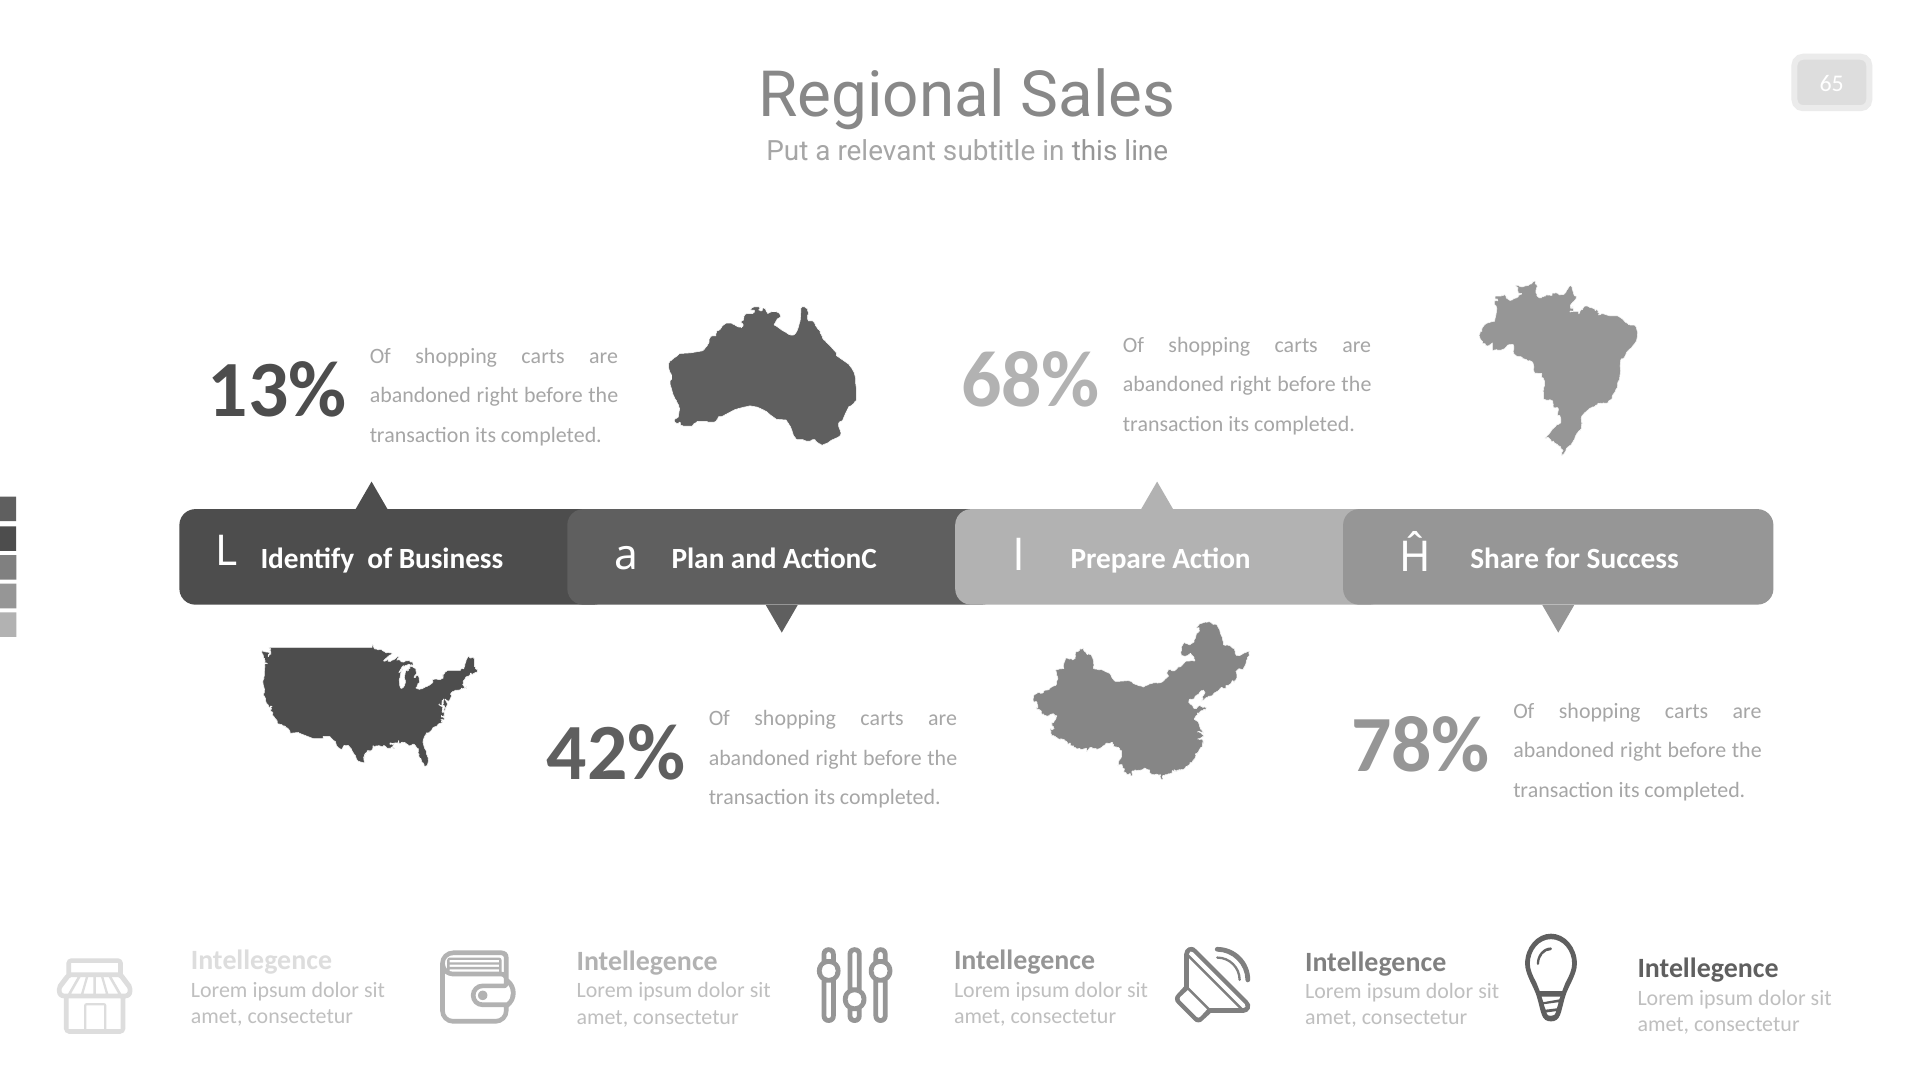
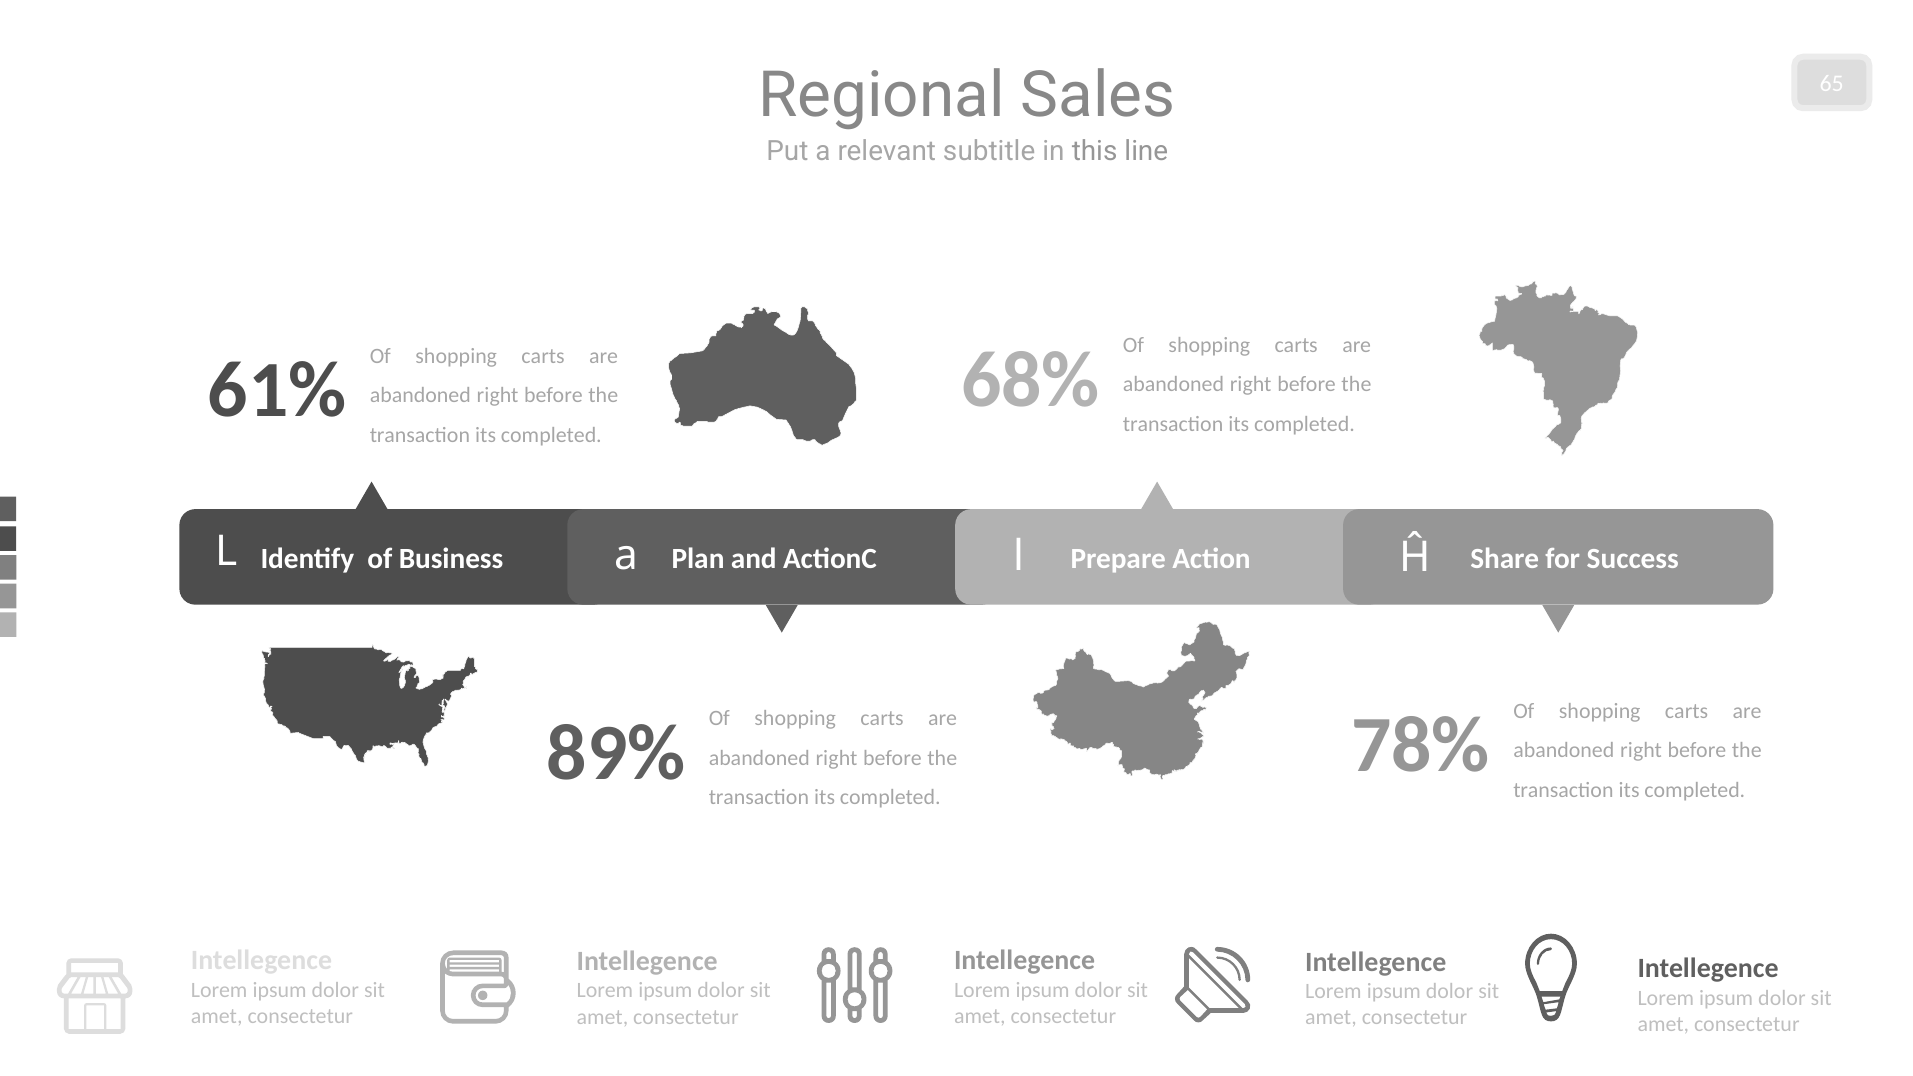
13%: 13% -> 61%
42%: 42% -> 89%
